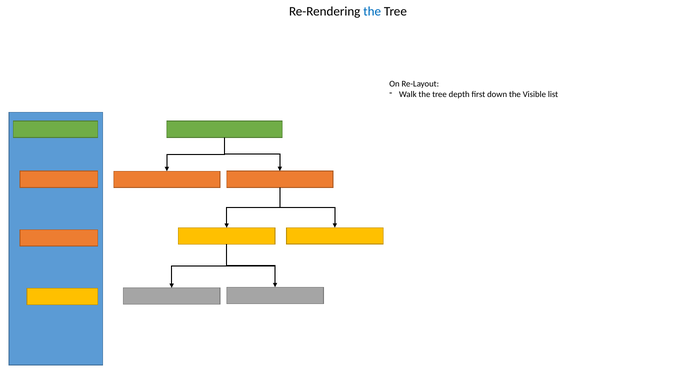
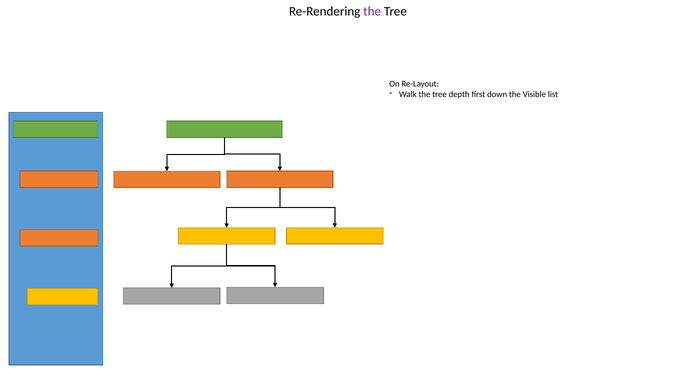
the at (372, 11) colour: blue -> purple
